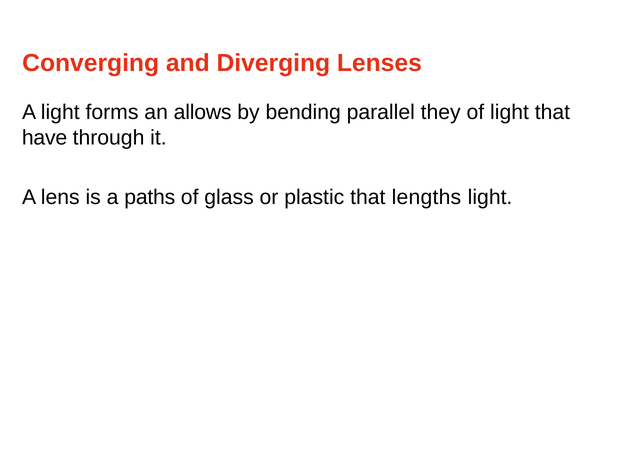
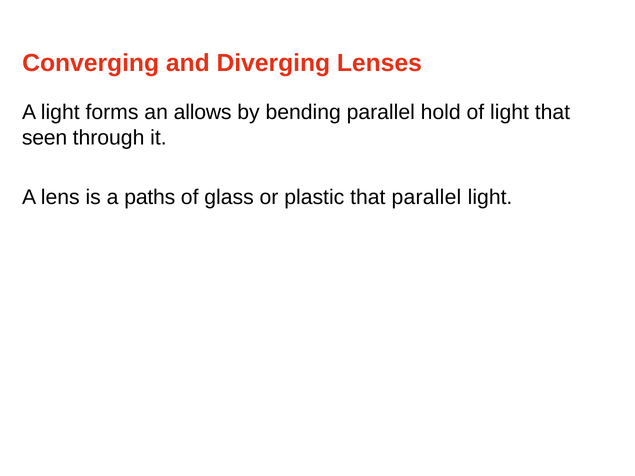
they: they -> hold
have: have -> seen
that lengths: lengths -> parallel
